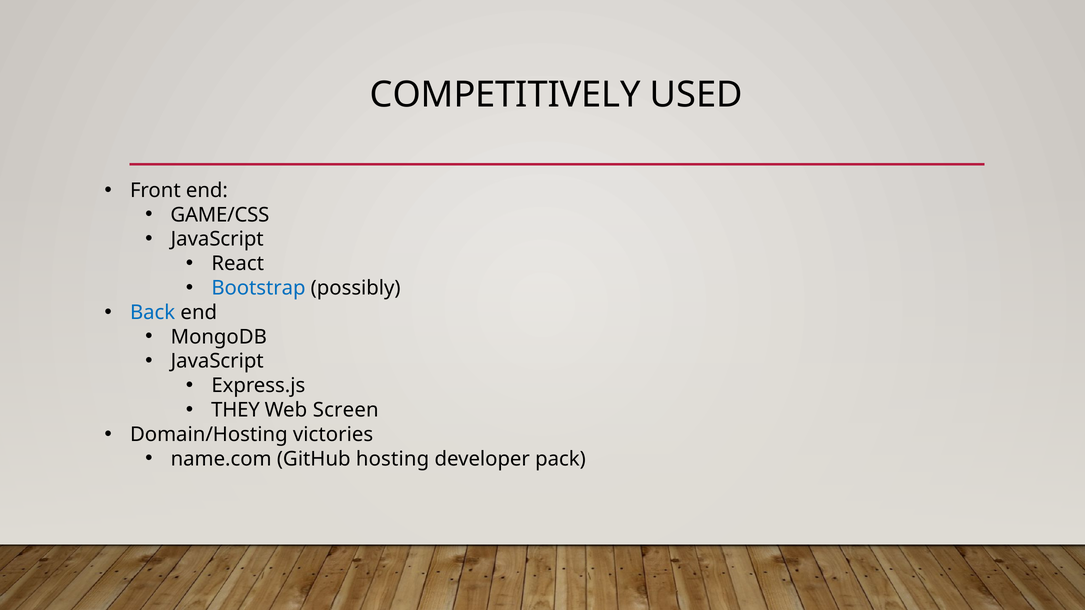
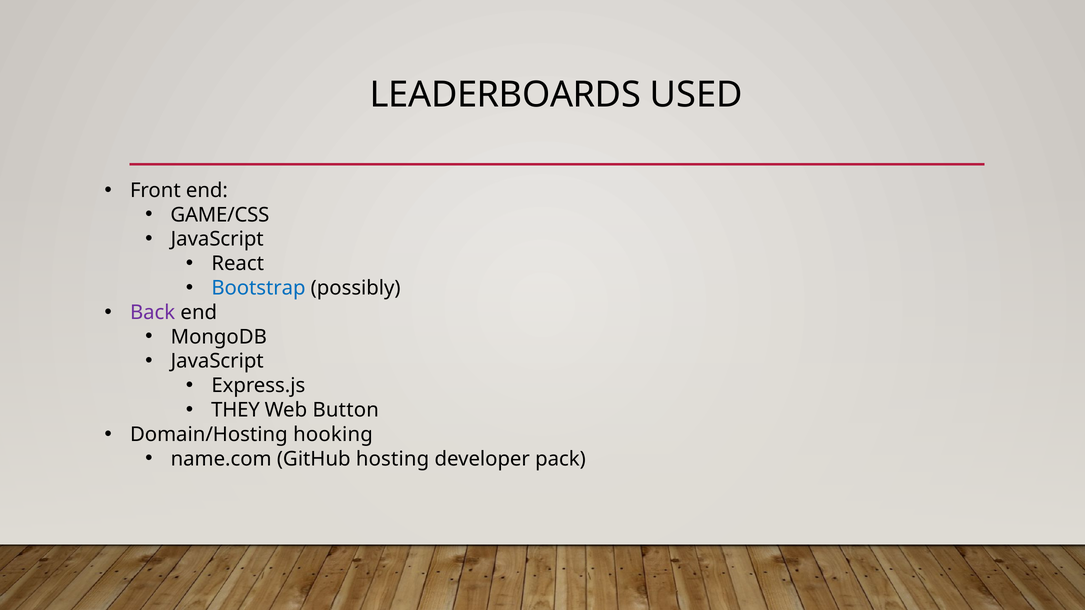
COMPETITIVELY: COMPETITIVELY -> LEADERBOARDS
Back colour: blue -> purple
Screen: Screen -> Button
victories: victories -> hooking
